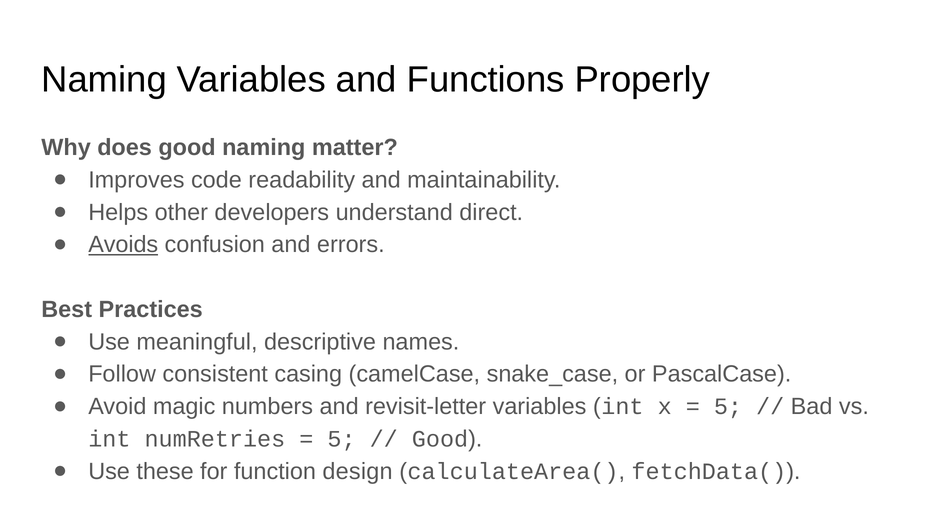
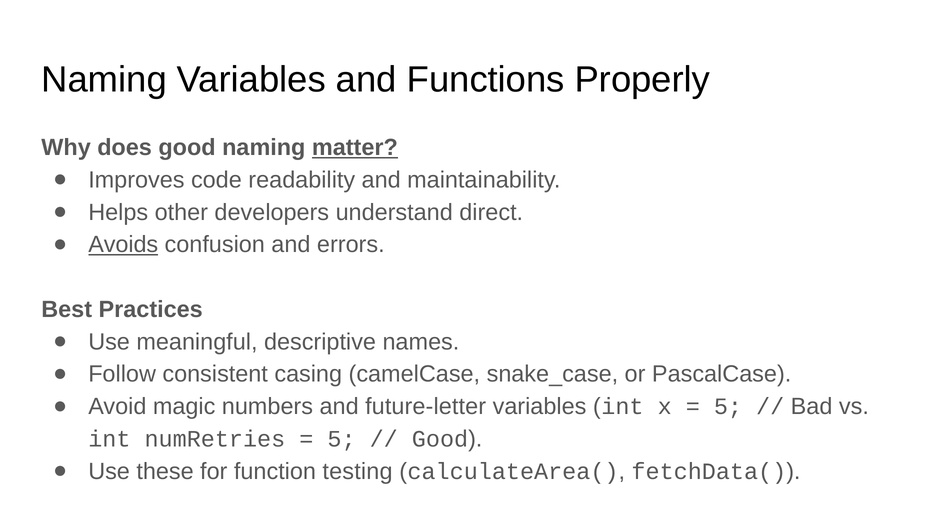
matter underline: none -> present
revisit-letter: revisit-letter -> future-letter
design: design -> testing
